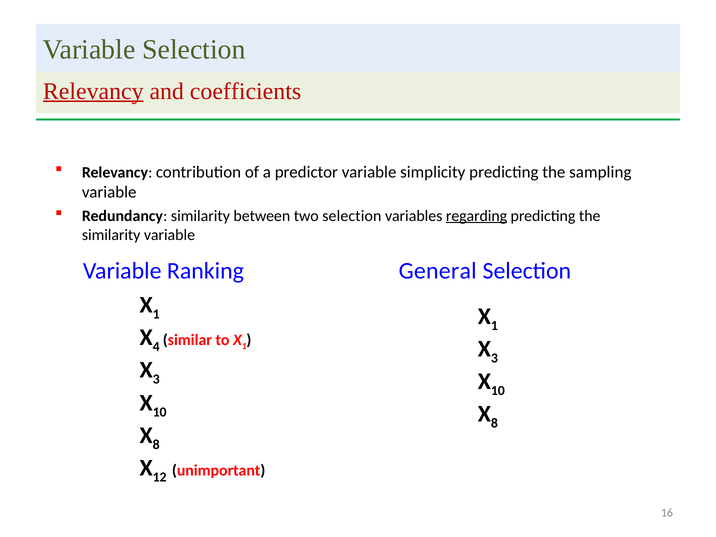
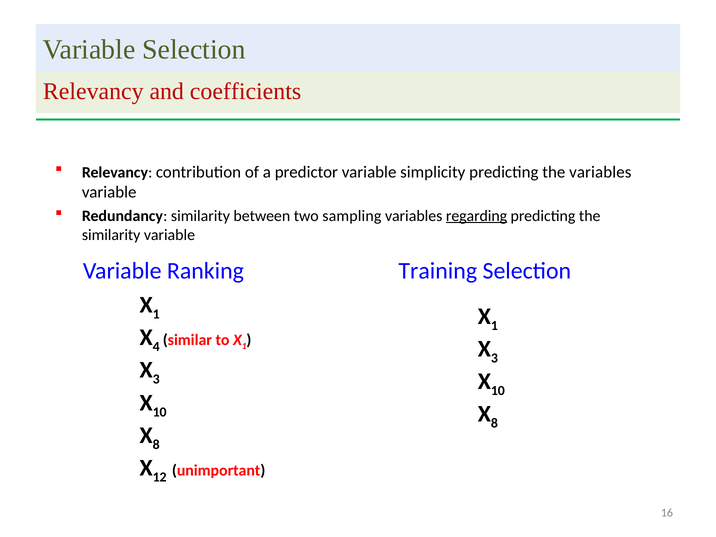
Relevancy at (93, 91) underline: present -> none
the sampling: sampling -> variables
two selection: selection -> sampling
General: General -> Training
